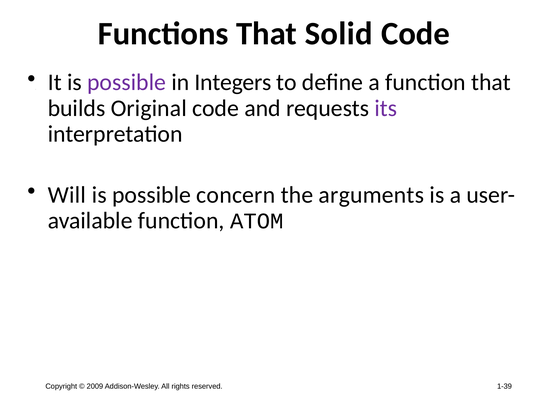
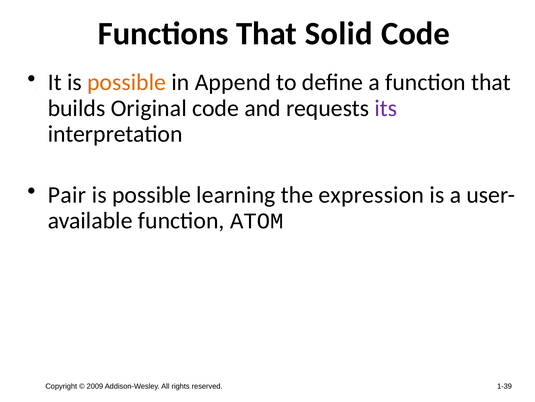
possible at (127, 82) colour: purple -> orange
Integers: Integers -> Append
Will: Will -> Pair
concern: concern -> learning
arguments: arguments -> expression
